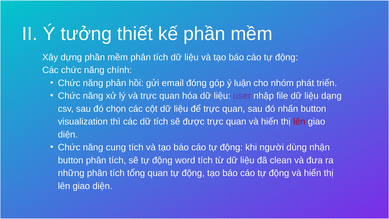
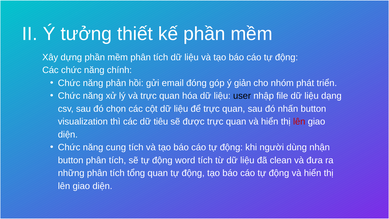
luận: luận -> giản
user colour: purple -> black
dữ tích: tích -> tiêu
